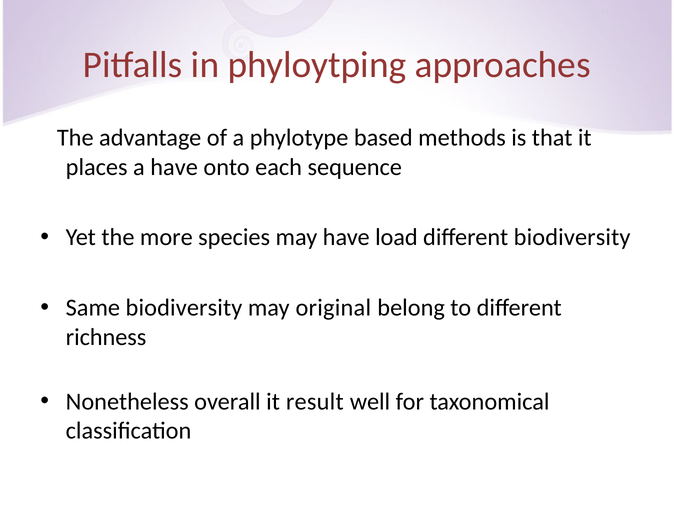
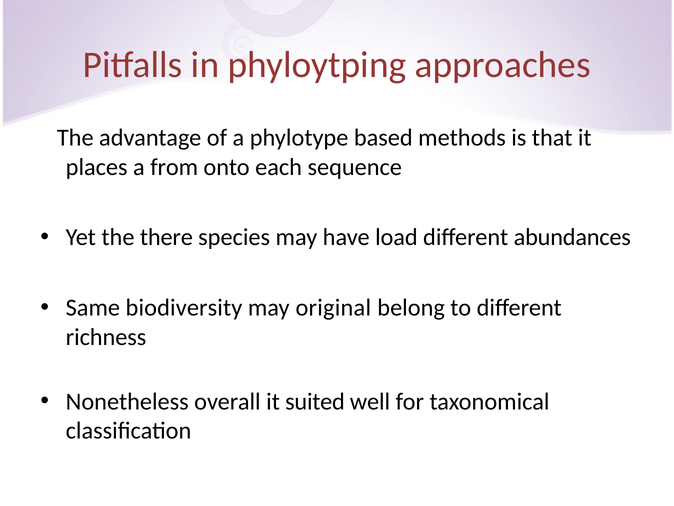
a have: have -> from
more: more -> there
different biodiversity: biodiversity -> abundances
result: result -> suited
